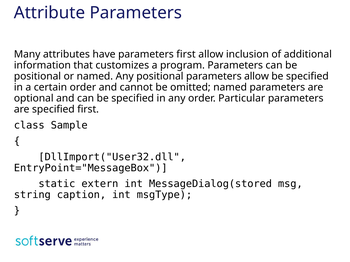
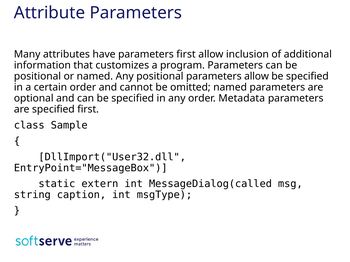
Particular: Particular -> Metadata
MessageDialog(stored: MessageDialog(stored -> MessageDialog(called
